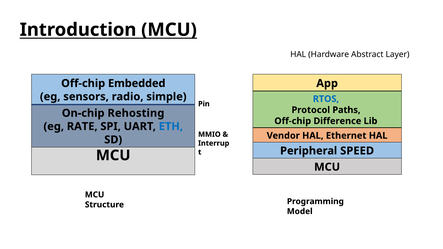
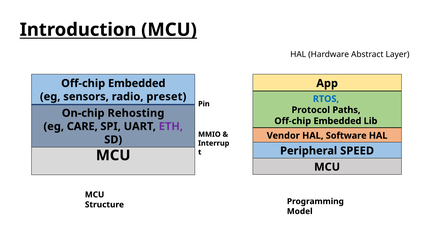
simple: simple -> preset
Difference at (337, 121): Difference -> Embedded
RATE: RATE -> CARE
ETH colour: blue -> purple
Ethernet: Ethernet -> Software
